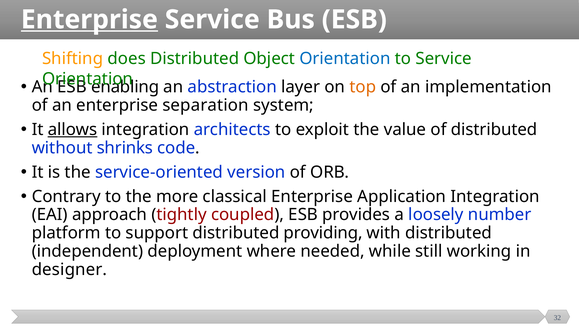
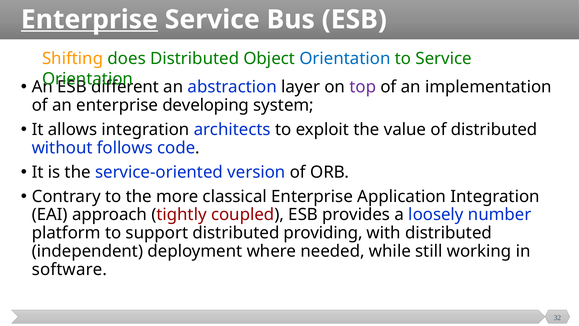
enabling: enabling -> different
top colour: orange -> purple
separation: separation -> developing
allows underline: present -> none
shrinks: shrinks -> follows
designer: designer -> software
